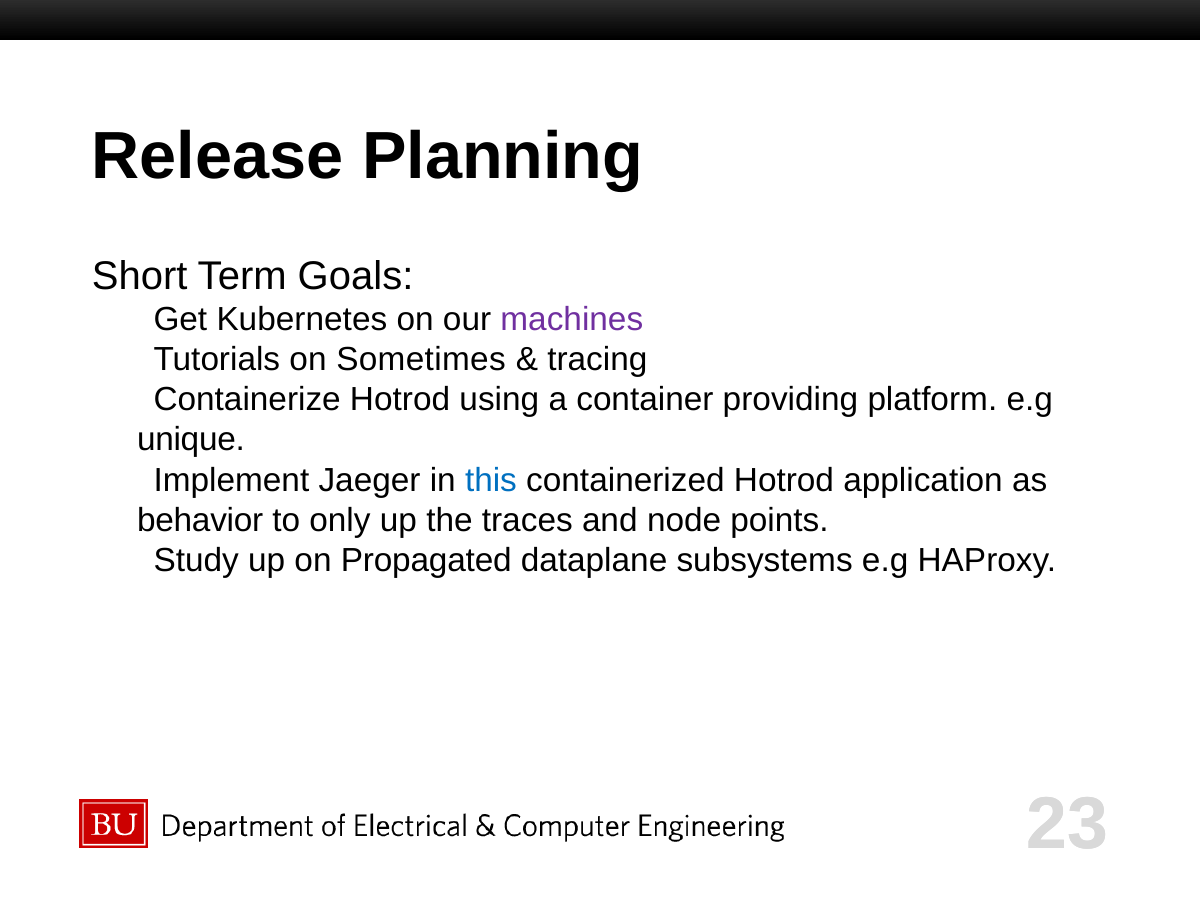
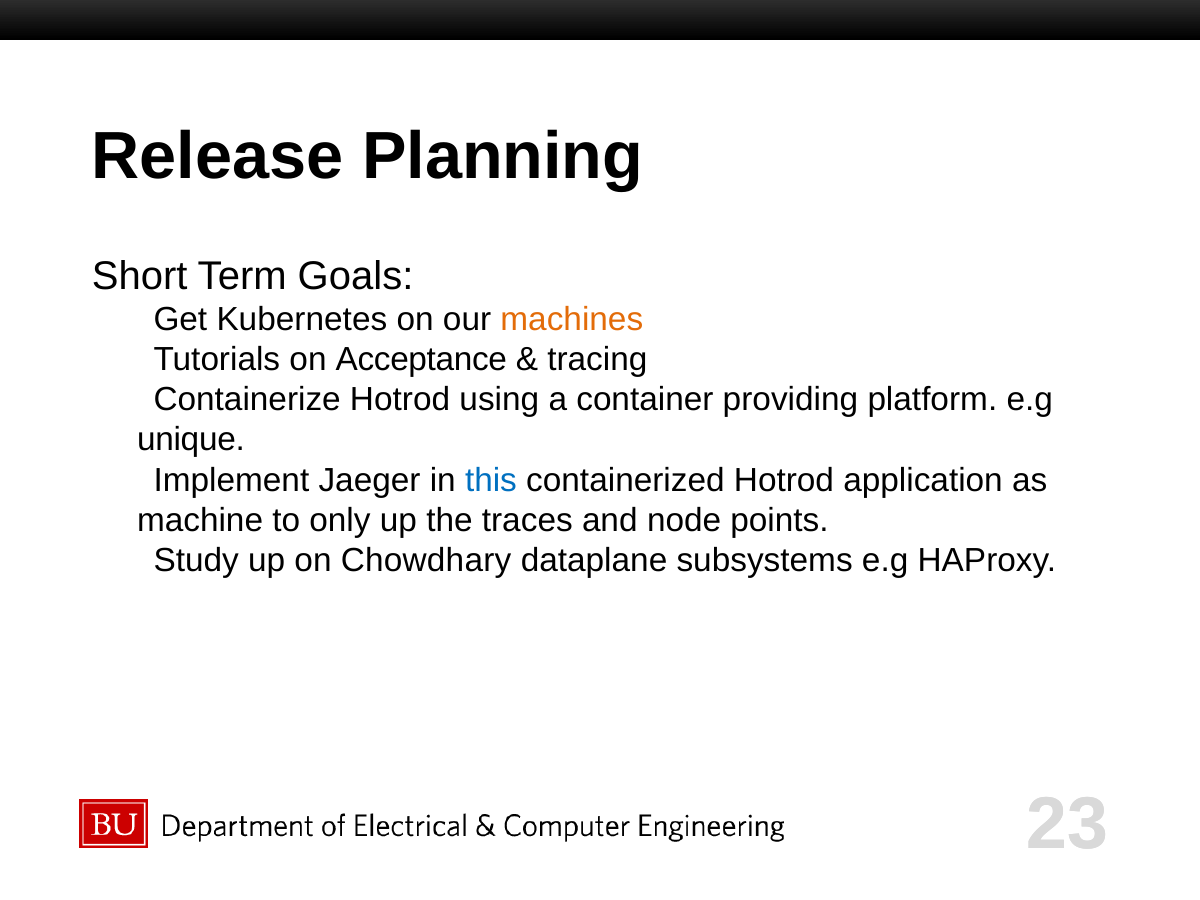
machines colour: purple -> orange
Sometimes: Sometimes -> Acceptance
behavior: behavior -> machine
Propagated: Propagated -> Chowdhary
